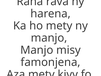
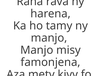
ho mety: mety -> tamy
